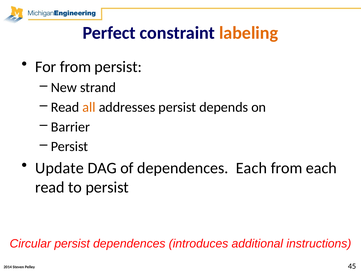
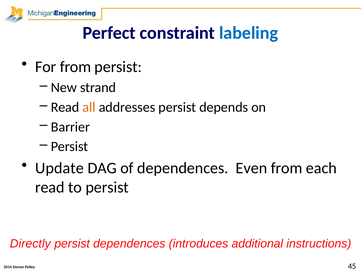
labeling colour: orange -> blue
dependences Each: Each -> Even
Circular: Circular -> Directly
